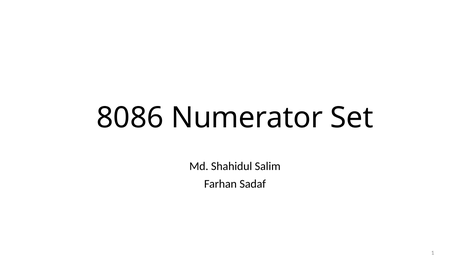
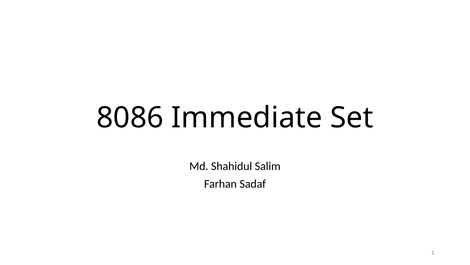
Numerator: Numerator -> Immediate
